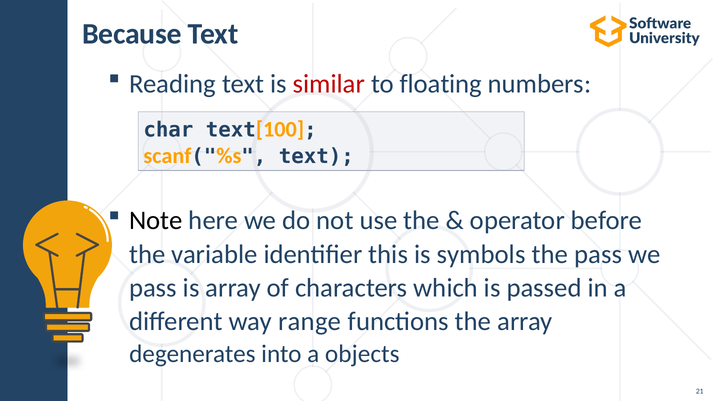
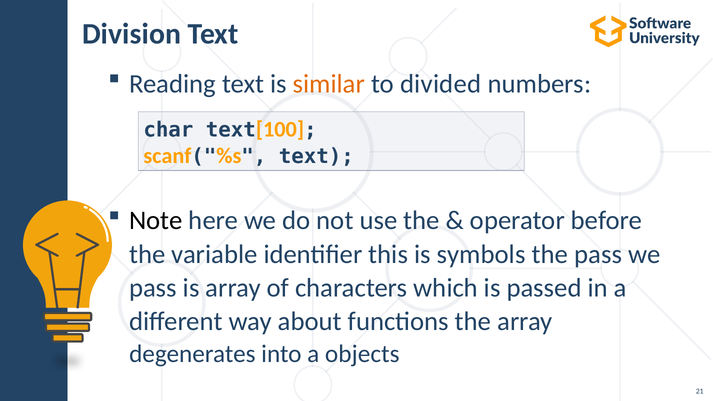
Because: Because -> Division
similar colour: red -> orange
floating: floating -> divided
range: range -> about
